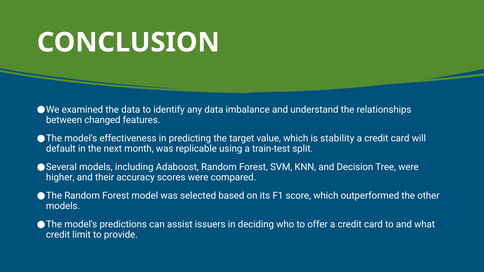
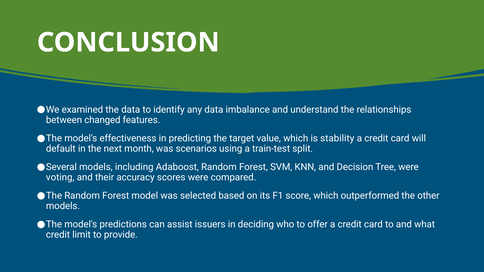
replicable: replicable -> scenarios
higher: higher -> voting
